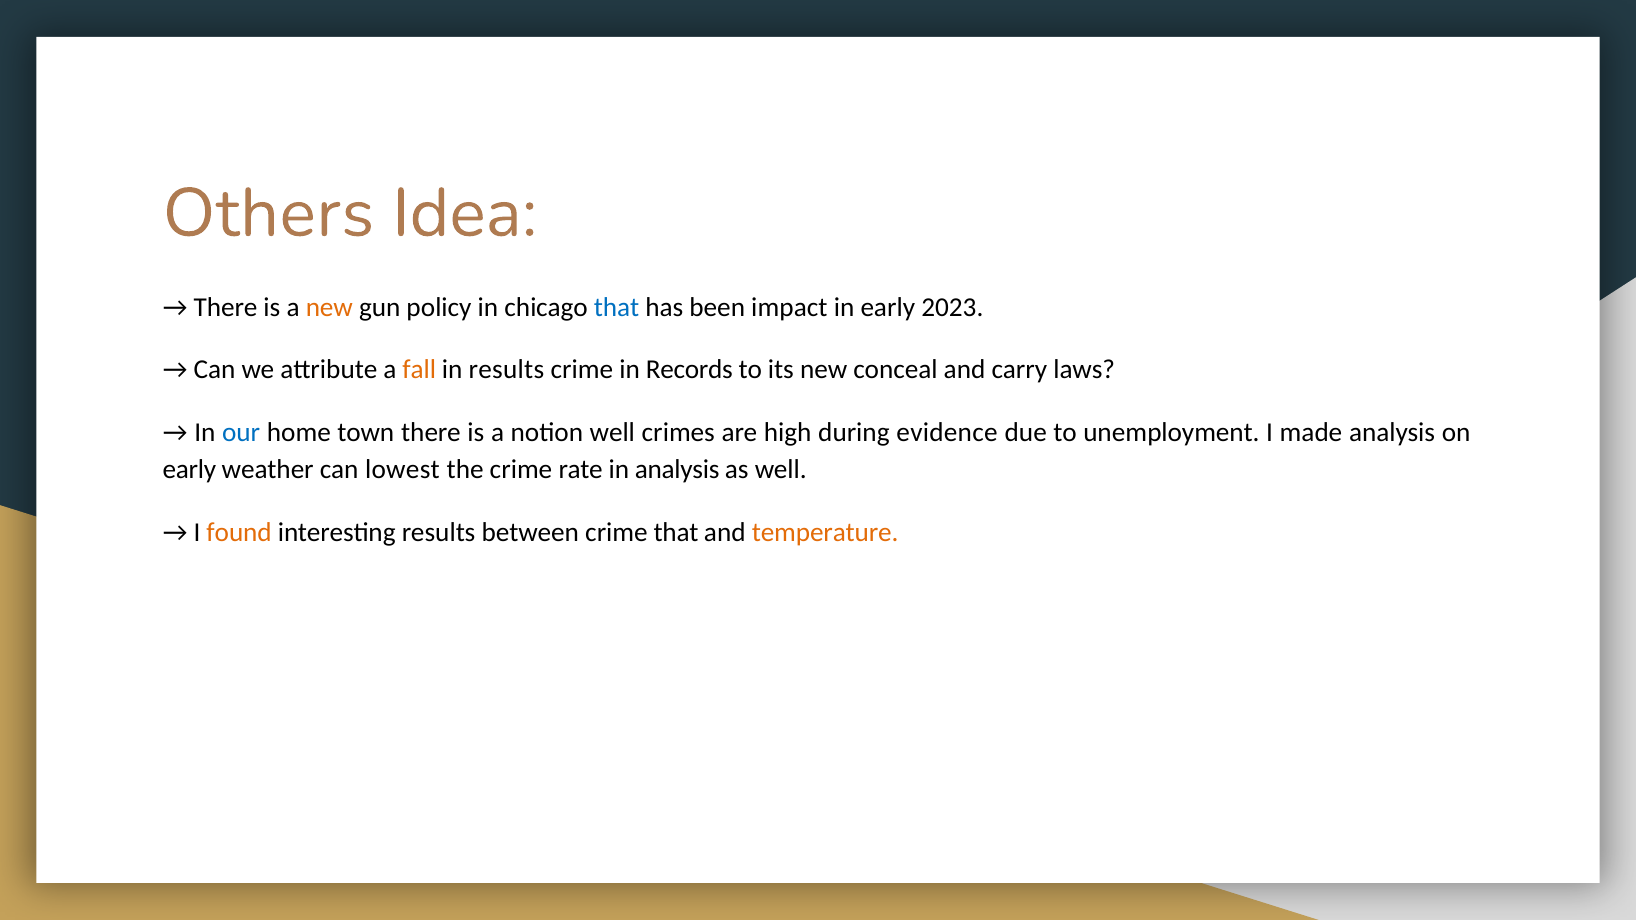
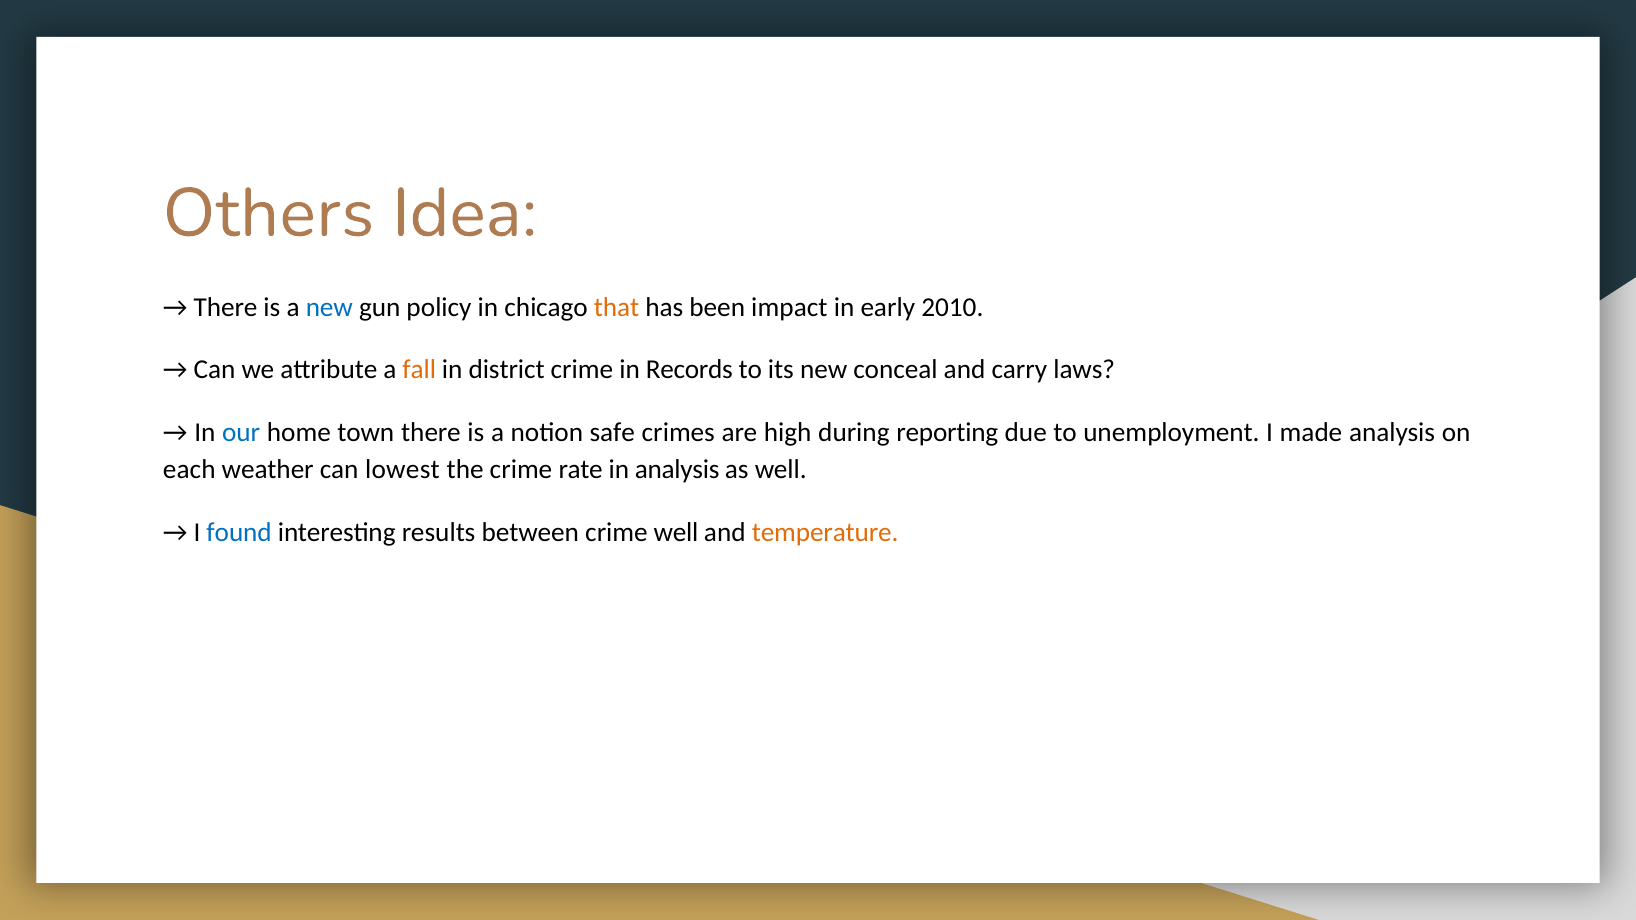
new at (329, 307) colour: orange -> blue
that at (617, 307) colour: blue -> orange
2023: 2023 -> 2010
in results: results -> district
notion well: well -> safe
evidence: evidence -> reporting
early at (189, 470): early -> each
found colour: orange -> blue
crime that: that -> well
